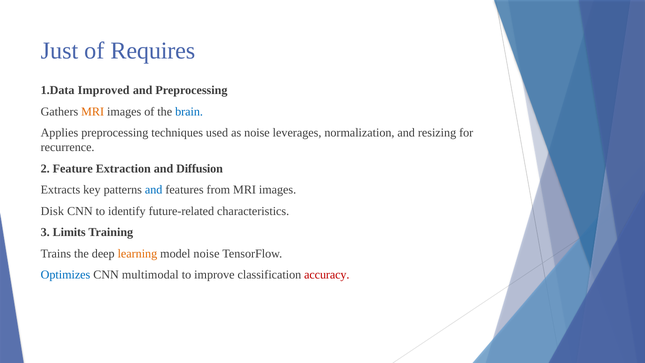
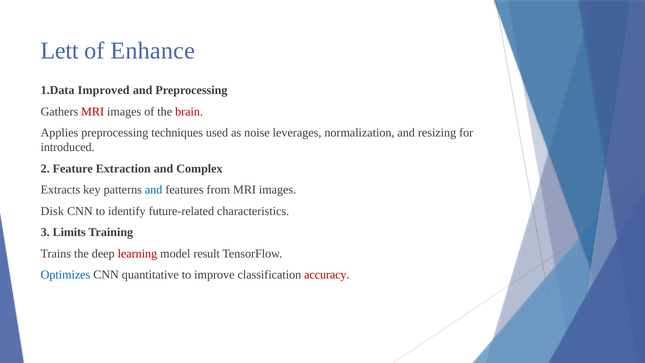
Just: Just -> Lett
Requires: Requires -> Enhance
MRI at (93, 112) colour: orange -> red
brain colour: blue -> red
recurrence: recurrence -> introduced
Diffusion: Diffusion -> Complex
learning colour: orange -> red
model noise: noise -> result
multimodal: multimodal -> quantitative
